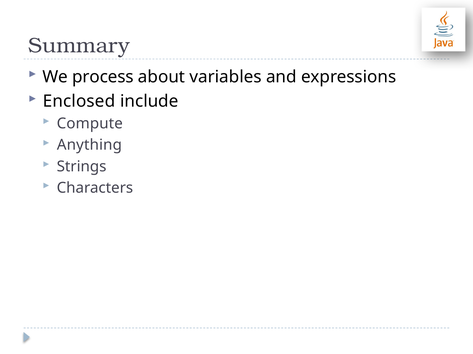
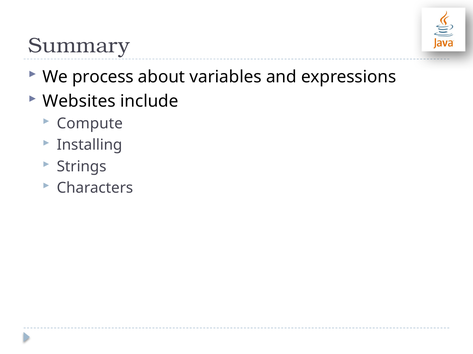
Enclosed: Enclosed -> Websites
Anything: Anything -> Installing
